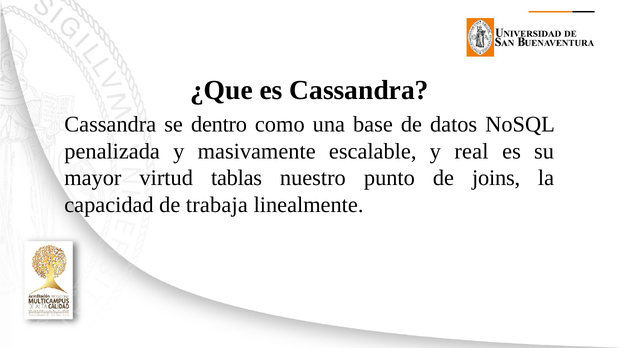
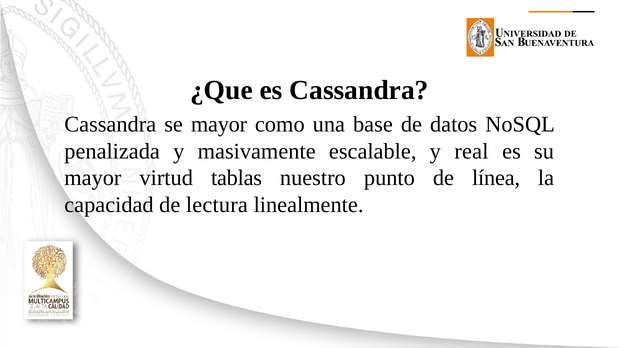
se dentro: dentro -> mayor
joins: joins -> línea
trabaja: trabaja -> lectura
